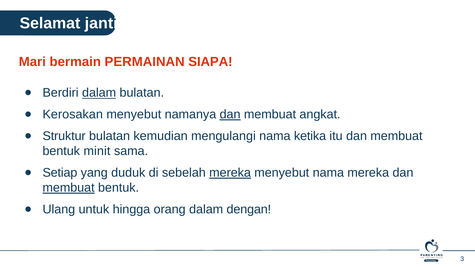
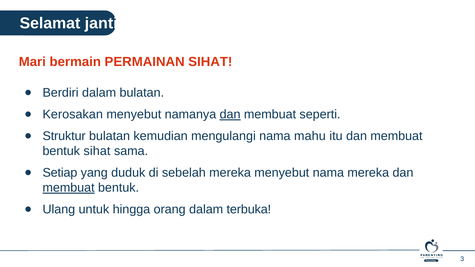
PERMAINAN SIAPA: SIAPA -> SIHAT
dalam at (99, 93) underline: present -> none
angkat: angkat -> seperti
ketika: ketika -> mahu
bentuk minit: minit -> sihat
mereka at (230, 173) underline: present -> none
dengan: dengan -> terbuka
